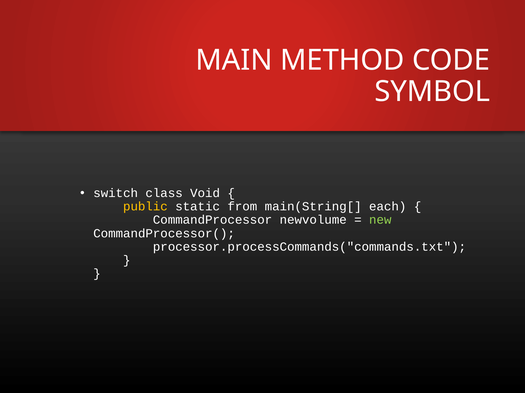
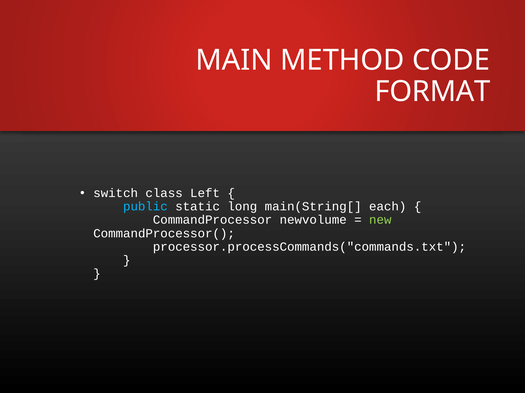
SYMBOL: SYMBOL -> FORMAT
Void: Void -> Left
public colour: yellow -> light blue
from: from -> long
